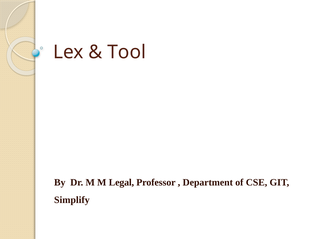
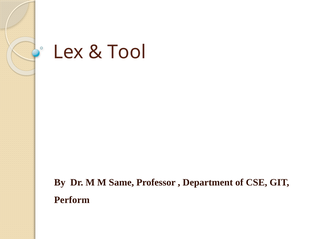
Legal: Legal -> Same
Simplify: Simplify -> Perform
